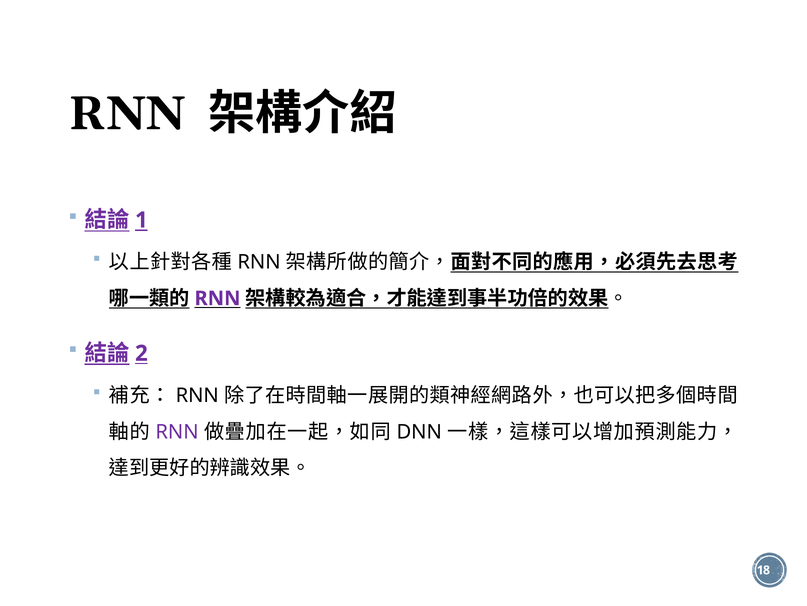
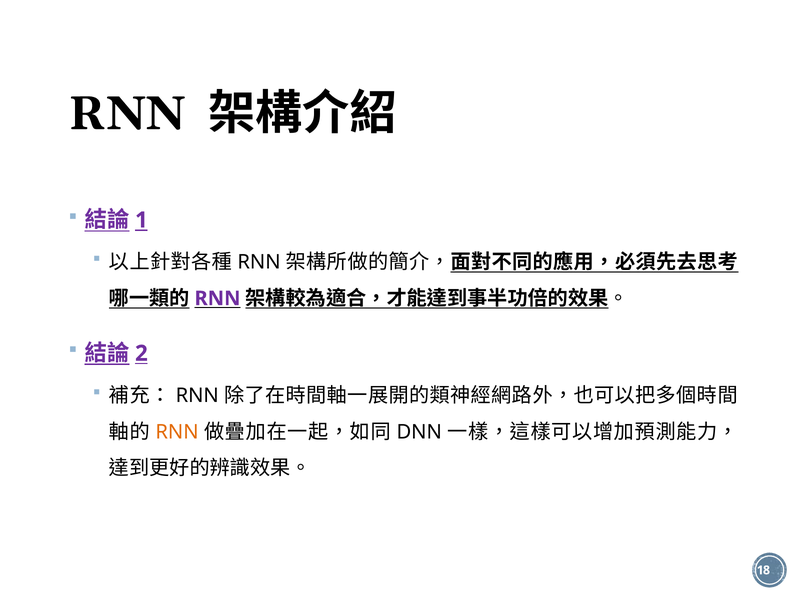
RNN at (177, 431) colour: purple -> orange
